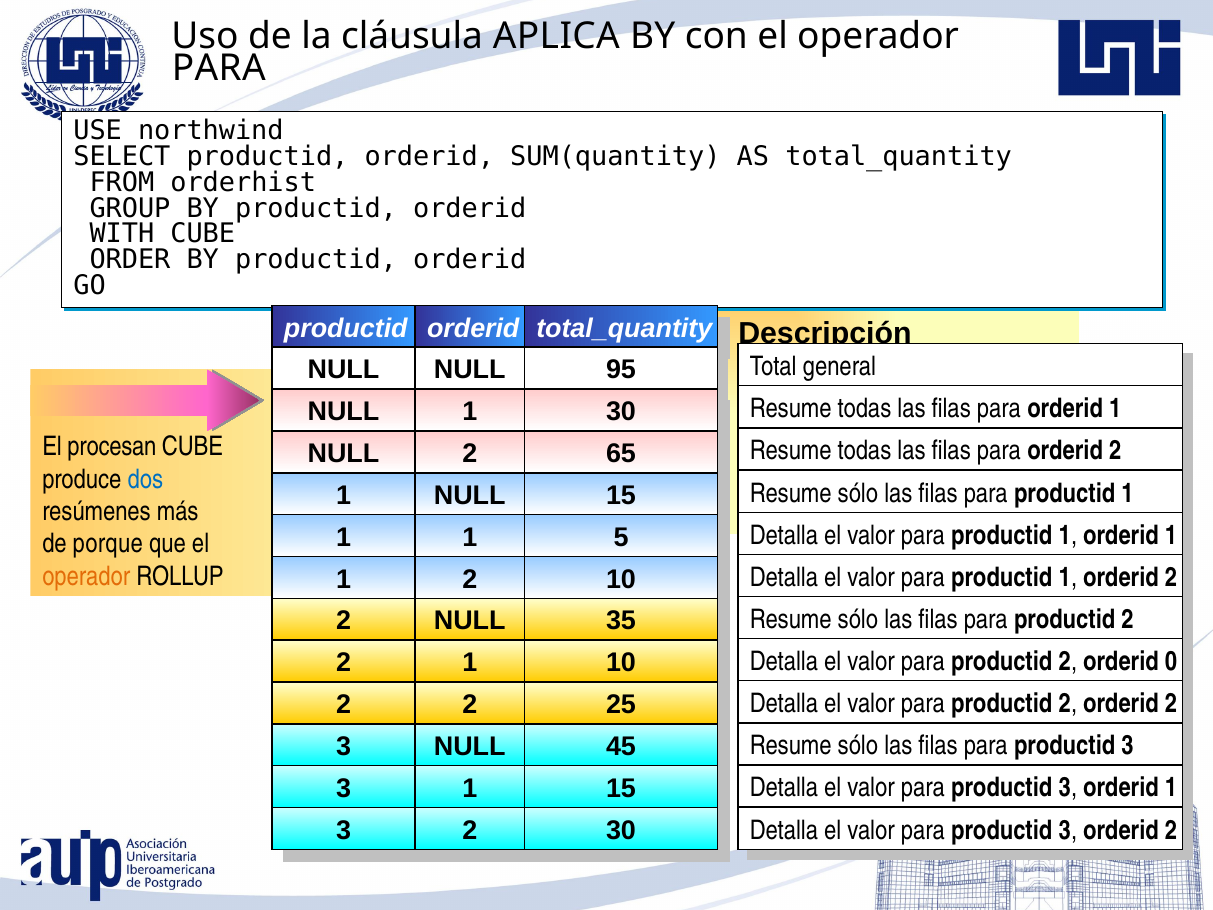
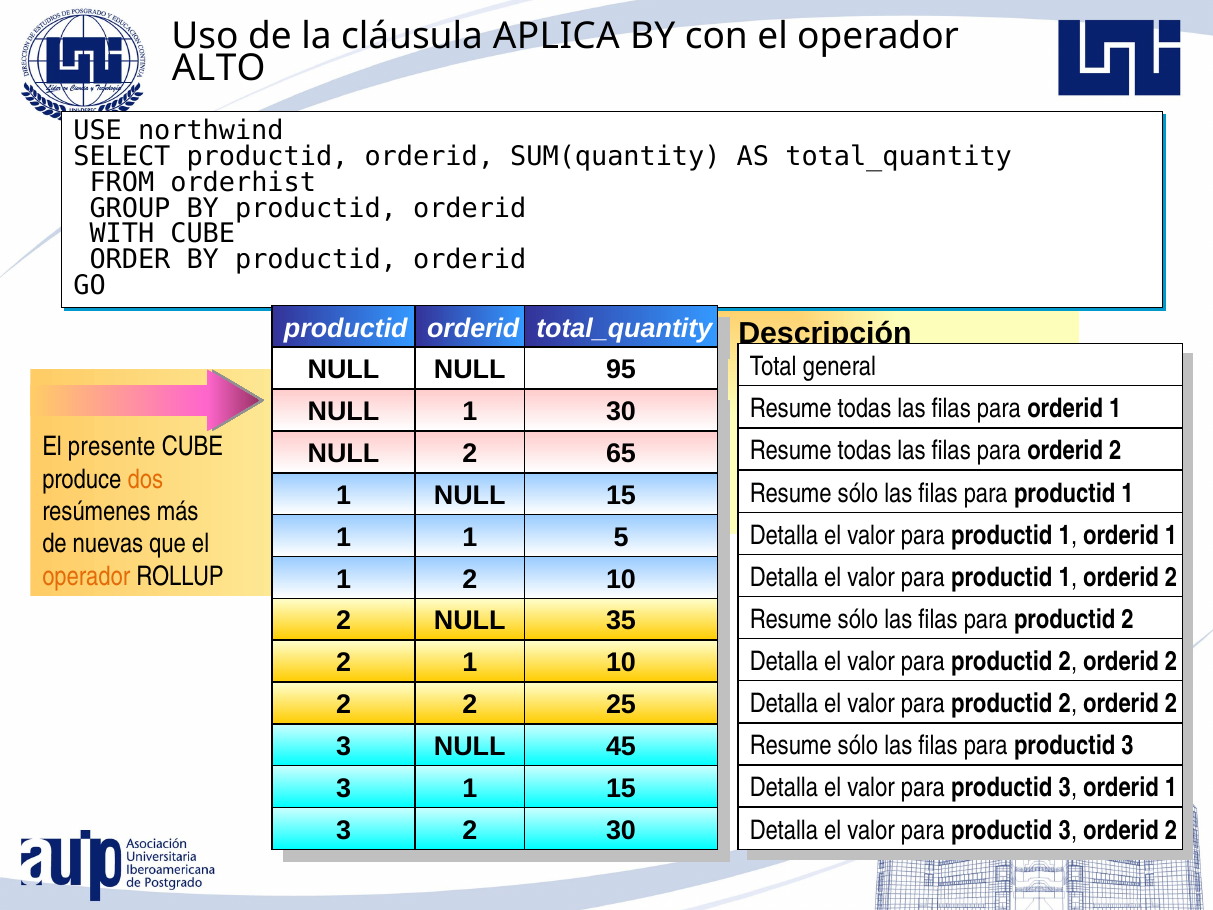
PARA at (219, 68): PARA -> ALTO
procesan: procesan -> presente
dos colour: blue -> orange
porque: porque -> nuevas
0 at (1171, 661): 0 -> 2
